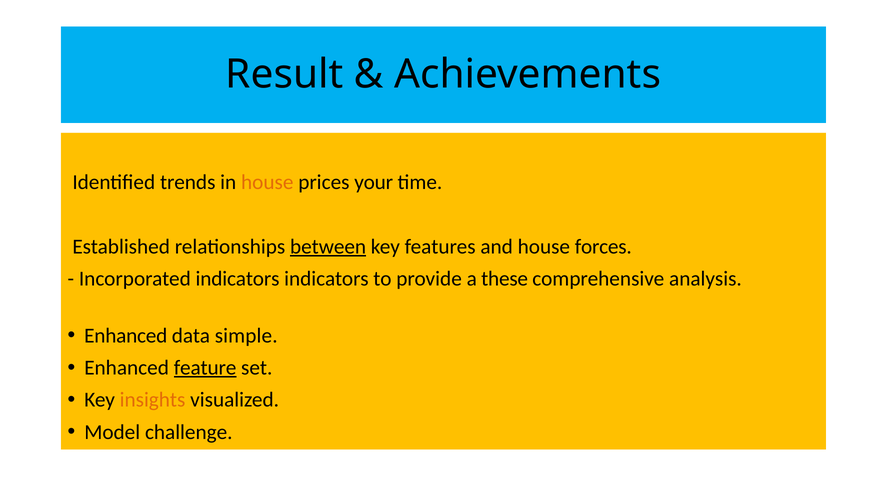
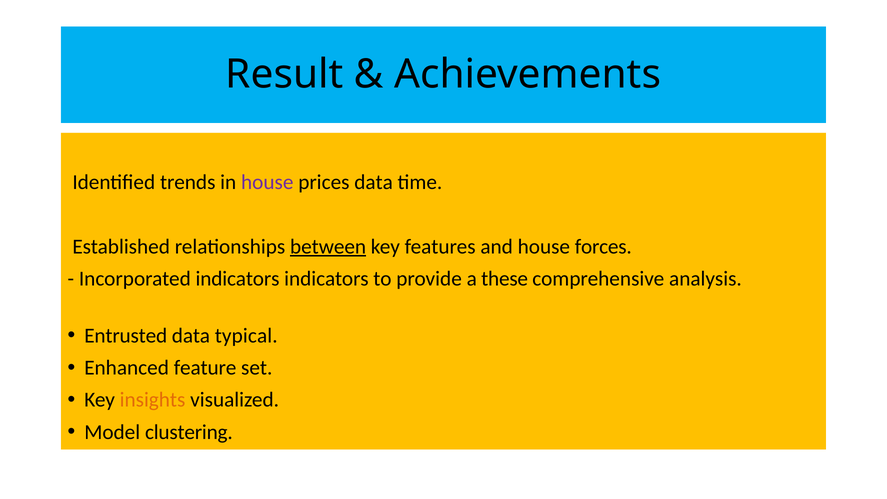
house at (267, 182) colour: orange -> purple
prices your: your -> data
Enhanced at (126, 336): Enhanced -> Entrusted
simple: simple -> typical
feature underline: present -> none
challenge: challenge -> clustering
